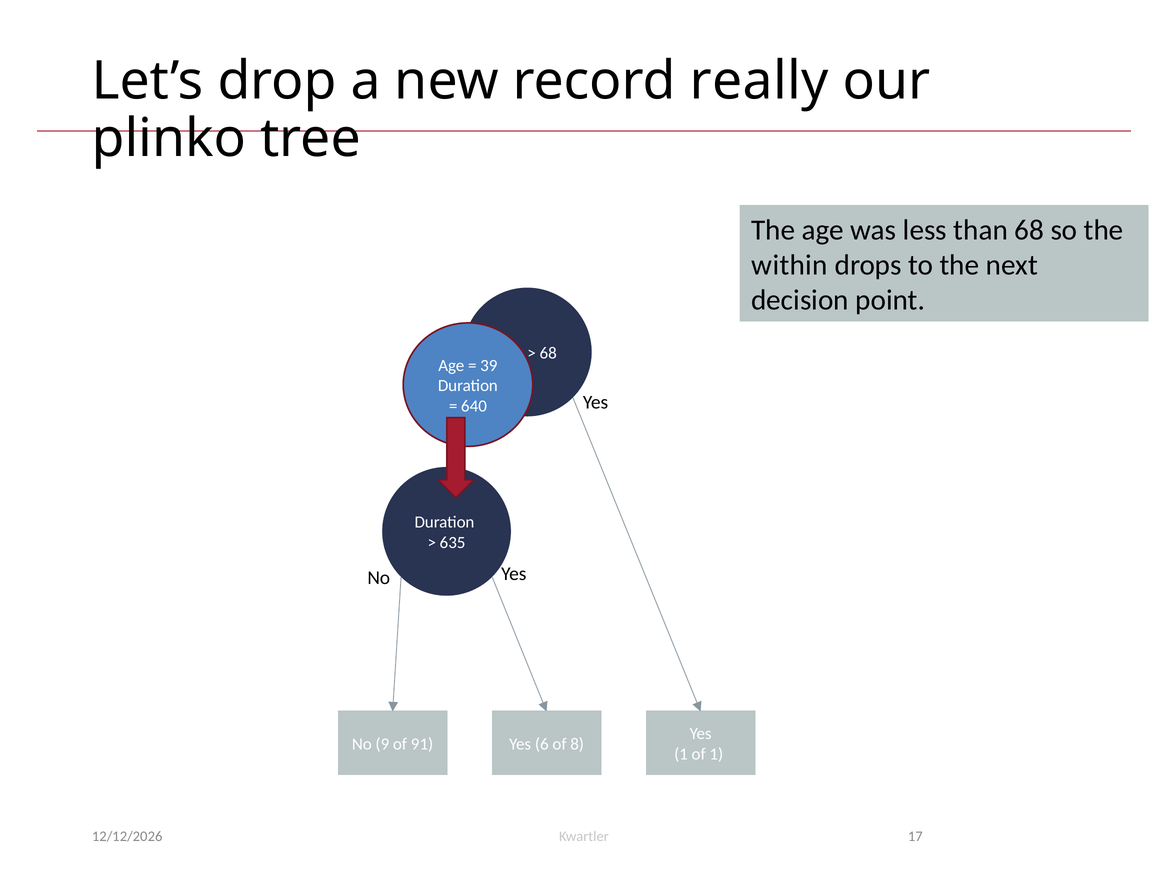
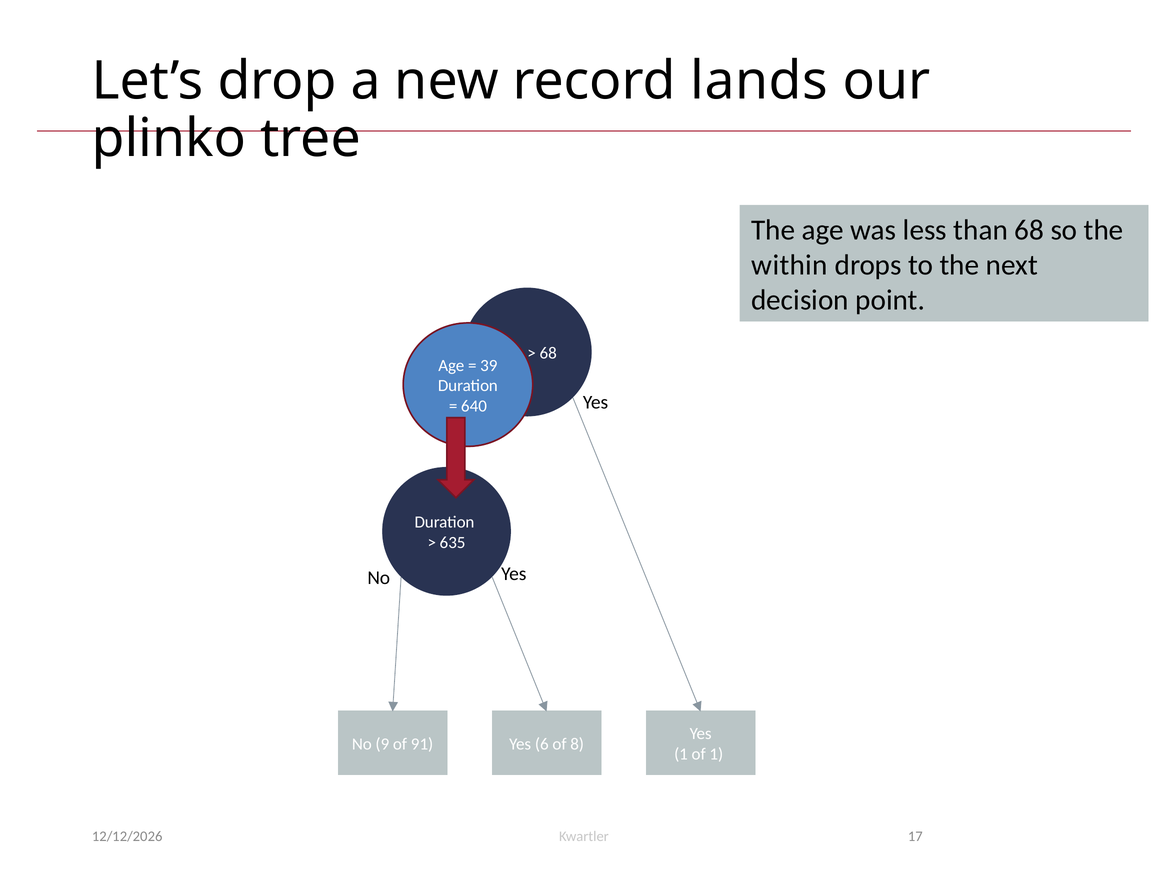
really: really -> lands
